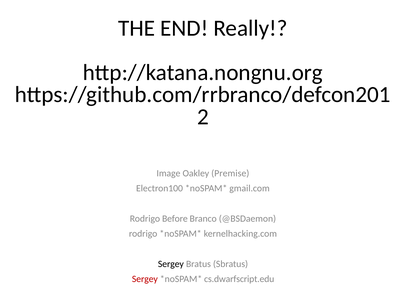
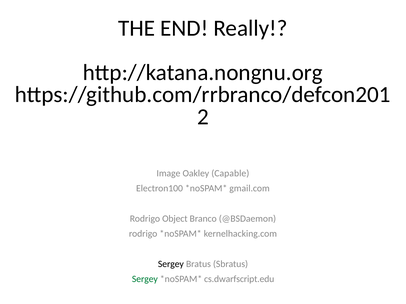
Premise: Premise -> Capable
Before: Before -> Object
Sergey at (145, 279) colour: red -> green
